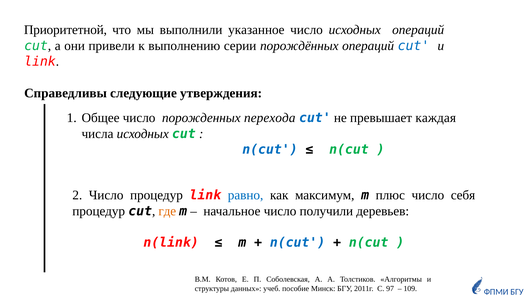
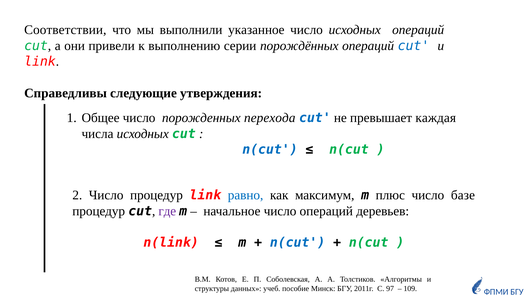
Приоритетной: Приоритетной -> Соответствии
себя: себя -> базе
где colour: orange -> purple
число получили: получили -> операций
